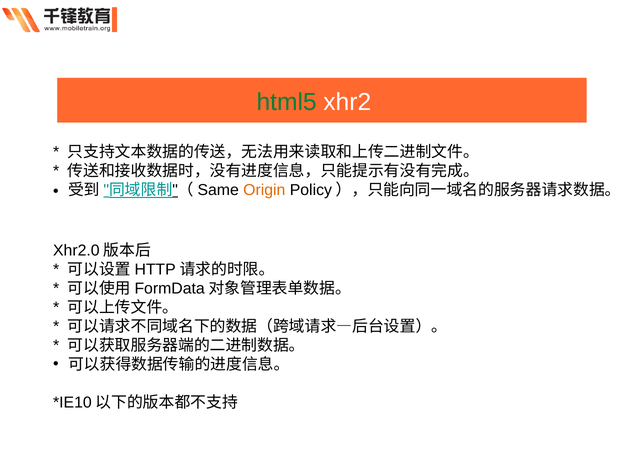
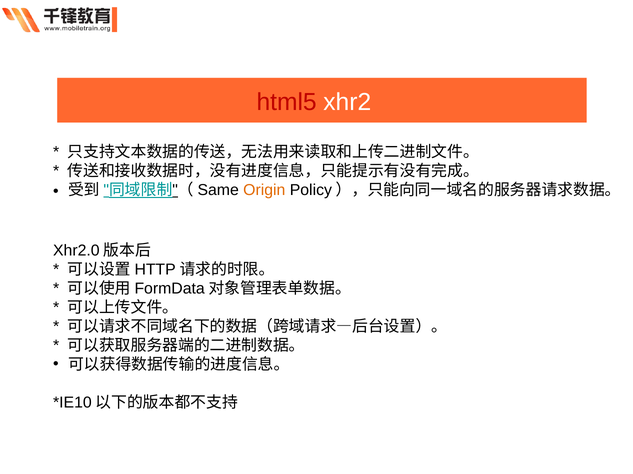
html5 colour: green -> red
